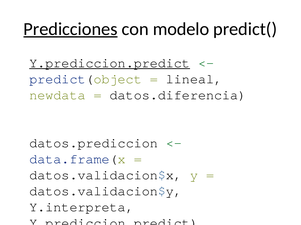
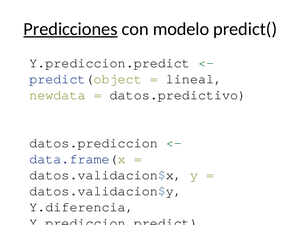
Y.prediccion.predict at (110, 63) underline: present -> none
datos.diferencia: datos.diferencia -> datos.predictivo
Y.interpreta: Y.interpreta -> Y.diferencia
